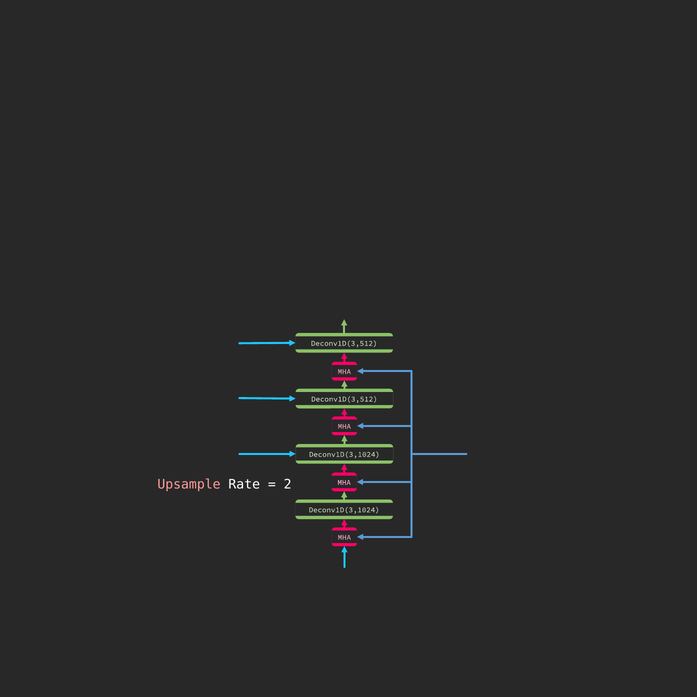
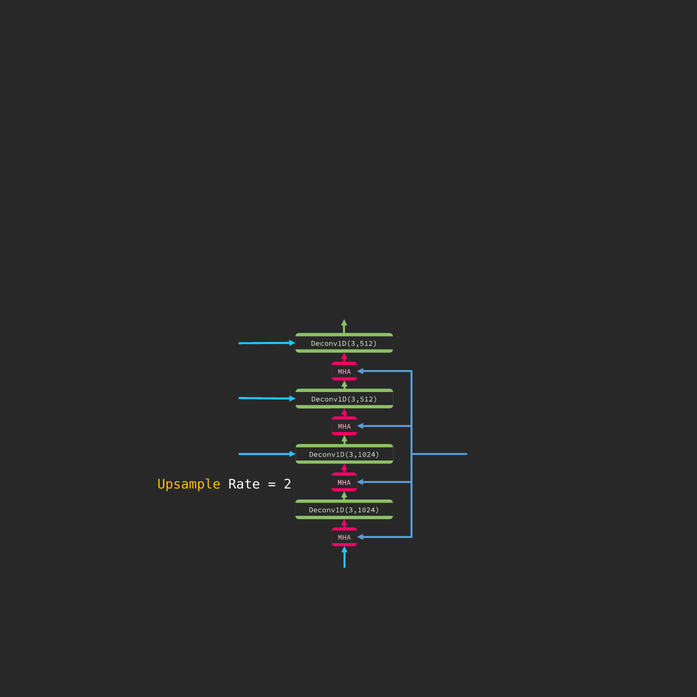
Upsample colour: pink -> yellow
